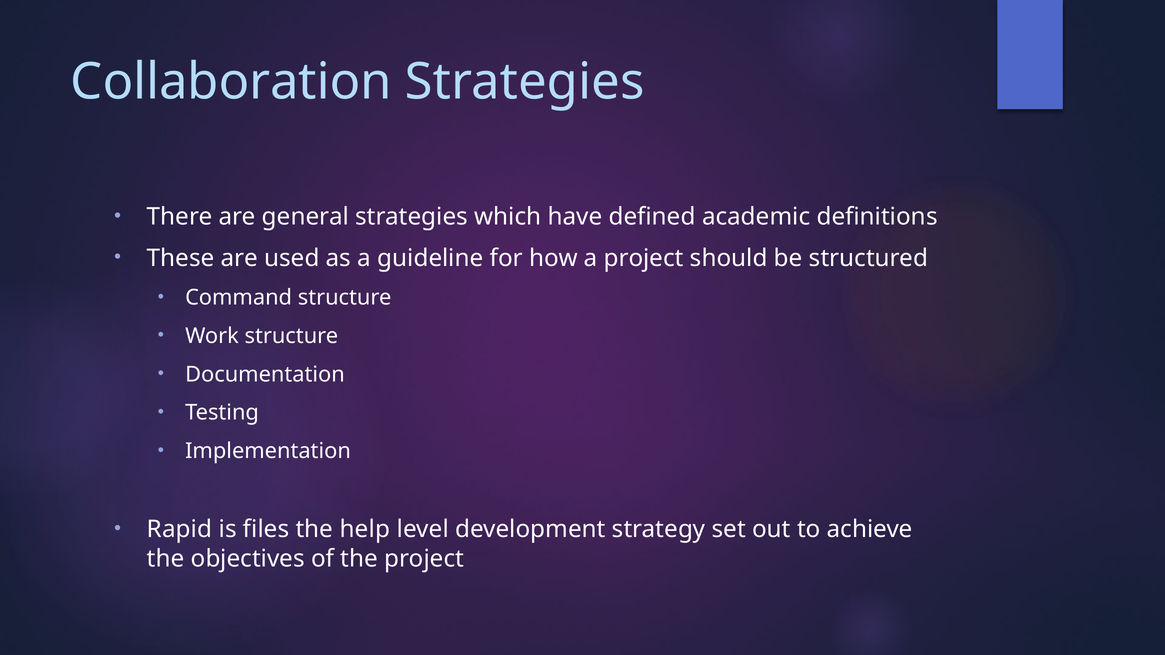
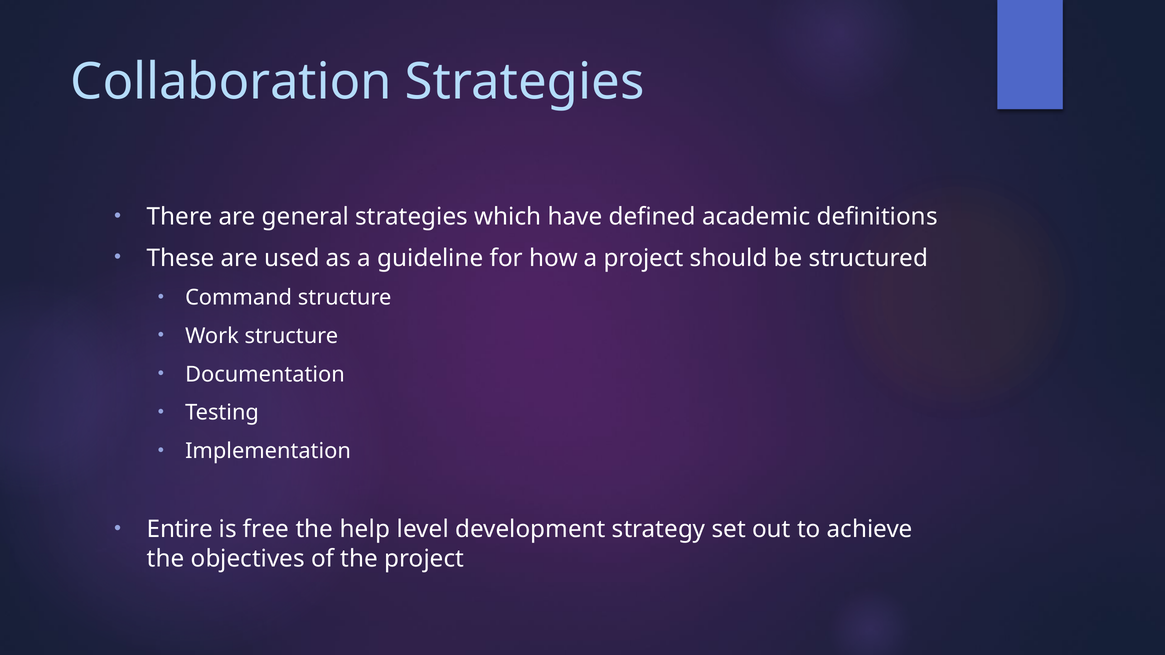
Rapid: Rapid -> Entire
files: files -> free
